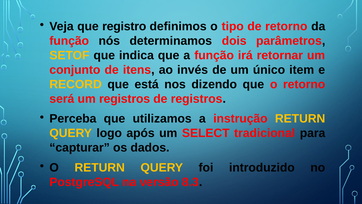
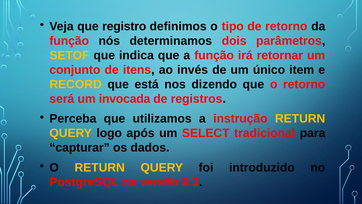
um registros: registros -> invocada
